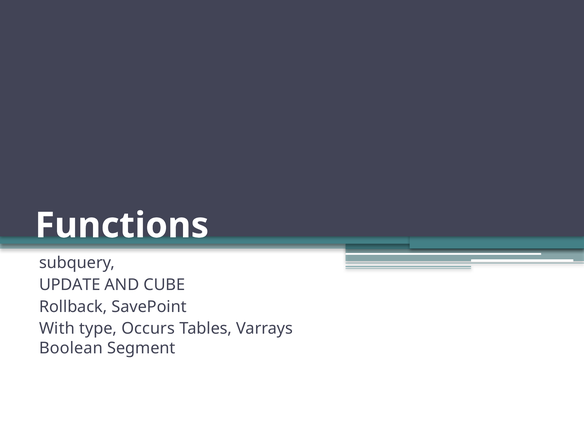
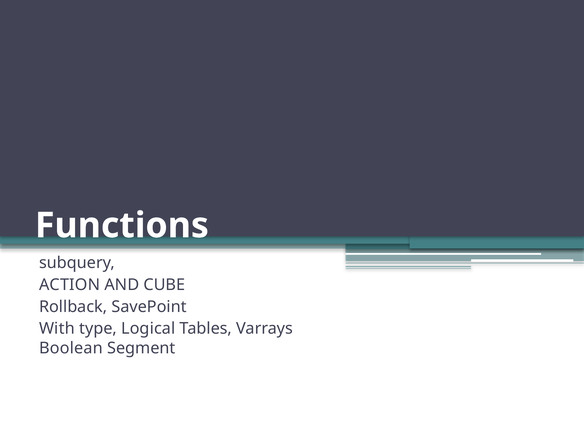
UPDATE: UPDATE -> ACTION
Occurs: Occurs -> Logical
